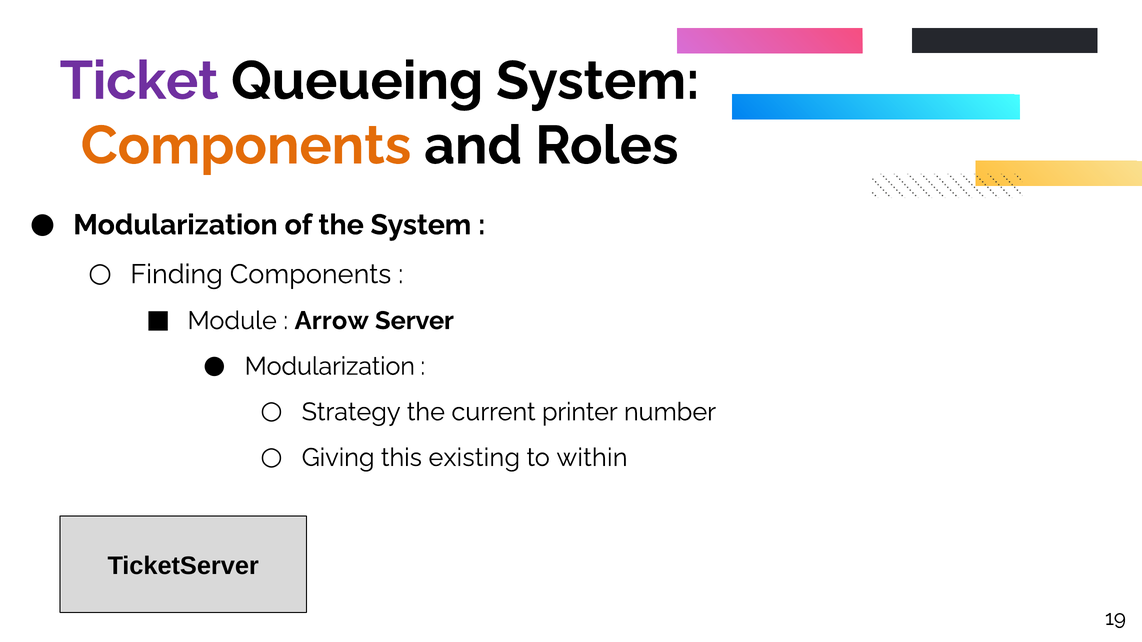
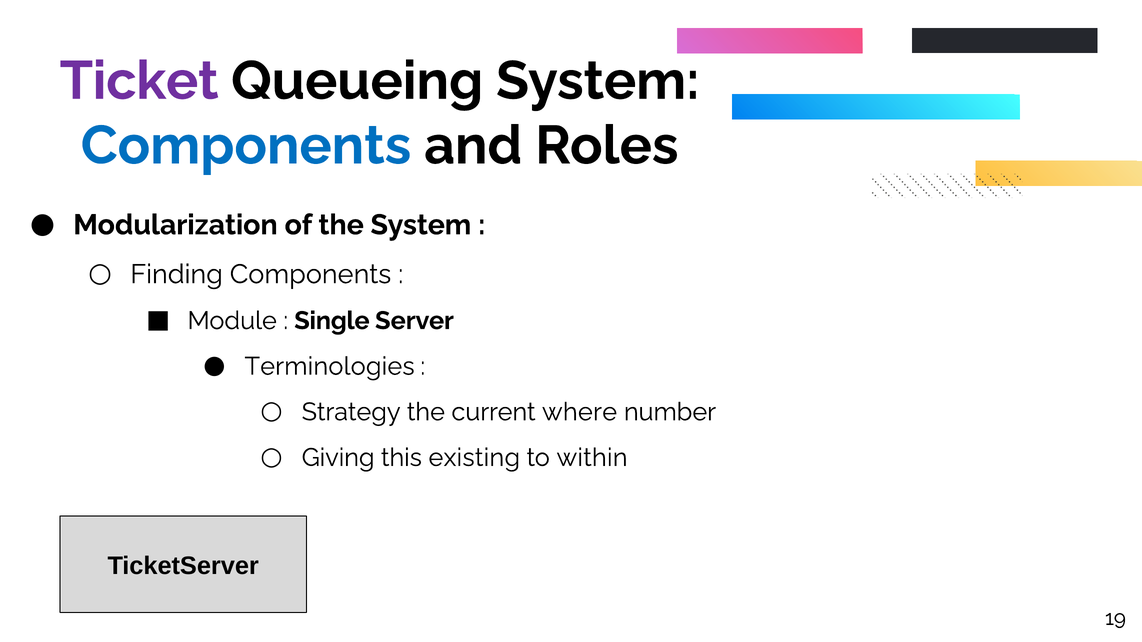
Components at (246, 146) colour: orange -> blue
Arrow: Arrow -> Single
Modularization at (330, 367): Modularization -> Terminologies
printer: printer -> where
